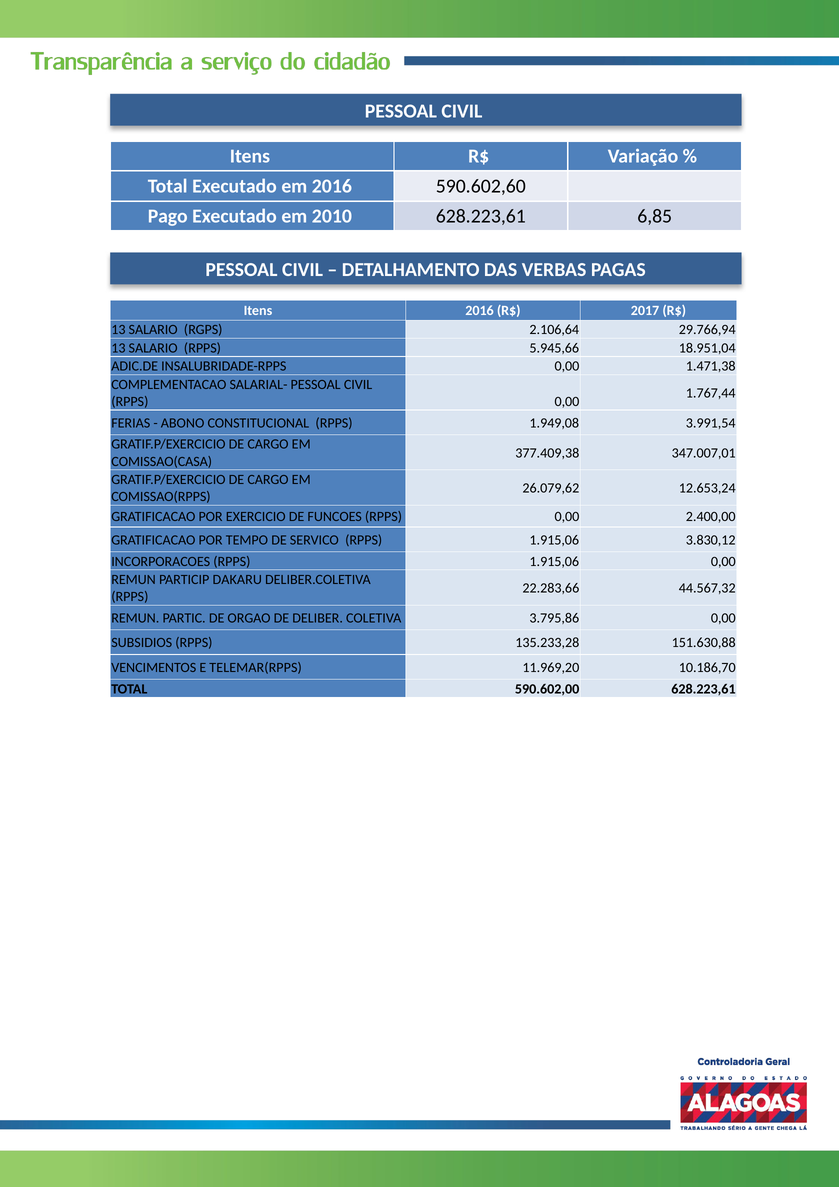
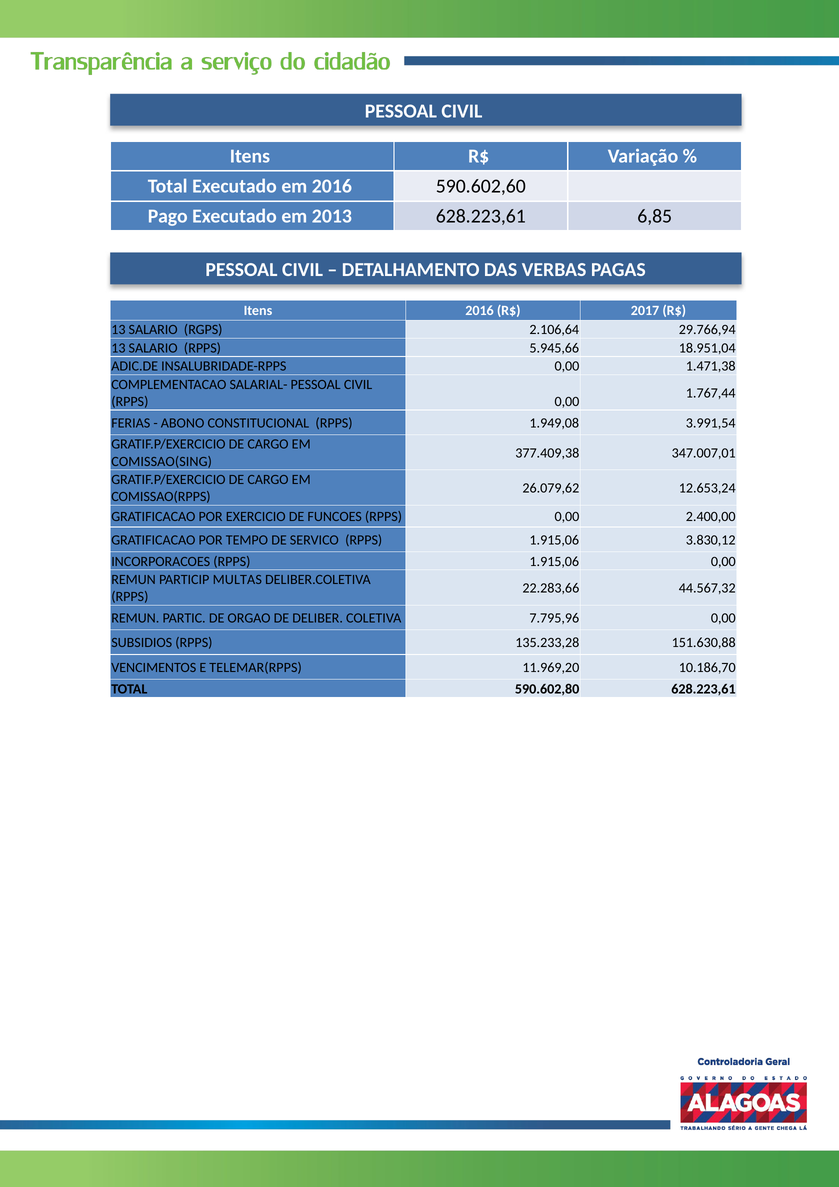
2010: 2010 -> 2013
COMISSAO(CASA: COMISSAO(CASA -> COMISSAO(SING
DAKARU: DAKARU -> MULTAS
3.795,86: 3.795,86 -> 7.795,96
590.602,00: 590.602,00 -> 590.602,80
